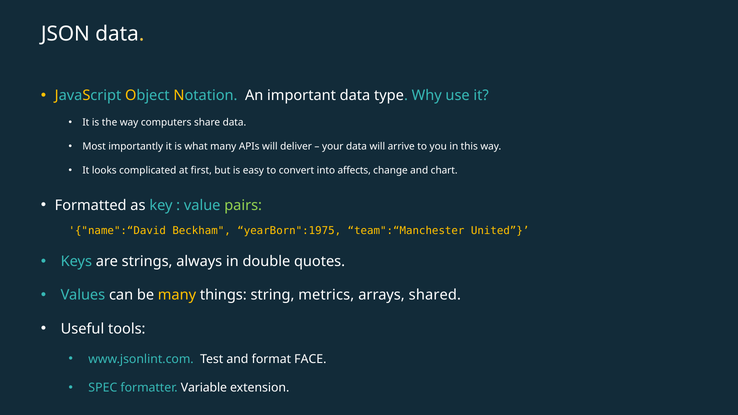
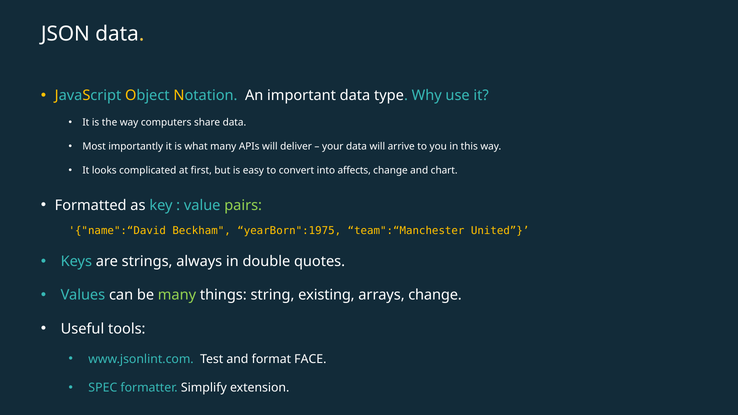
many at (177, 295) colour: yellow -> light green
metrics: metrics -> existing
arrays shared: shared -> change
Variable: Variable -> Simplify
